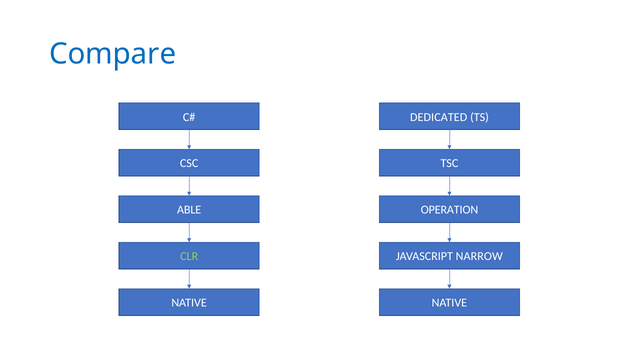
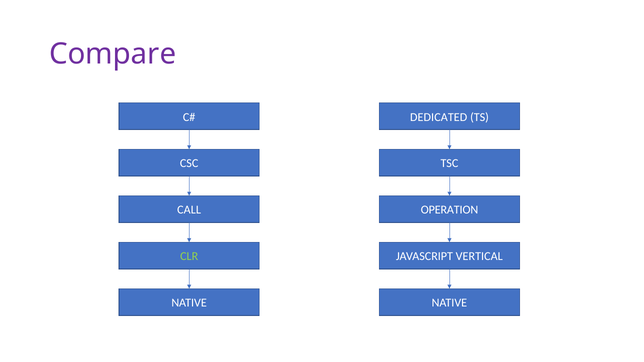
Compare colour: blue -> purple
ABLE: ABLE -> CALL
NARROW: NARROW -> VERTICAL
